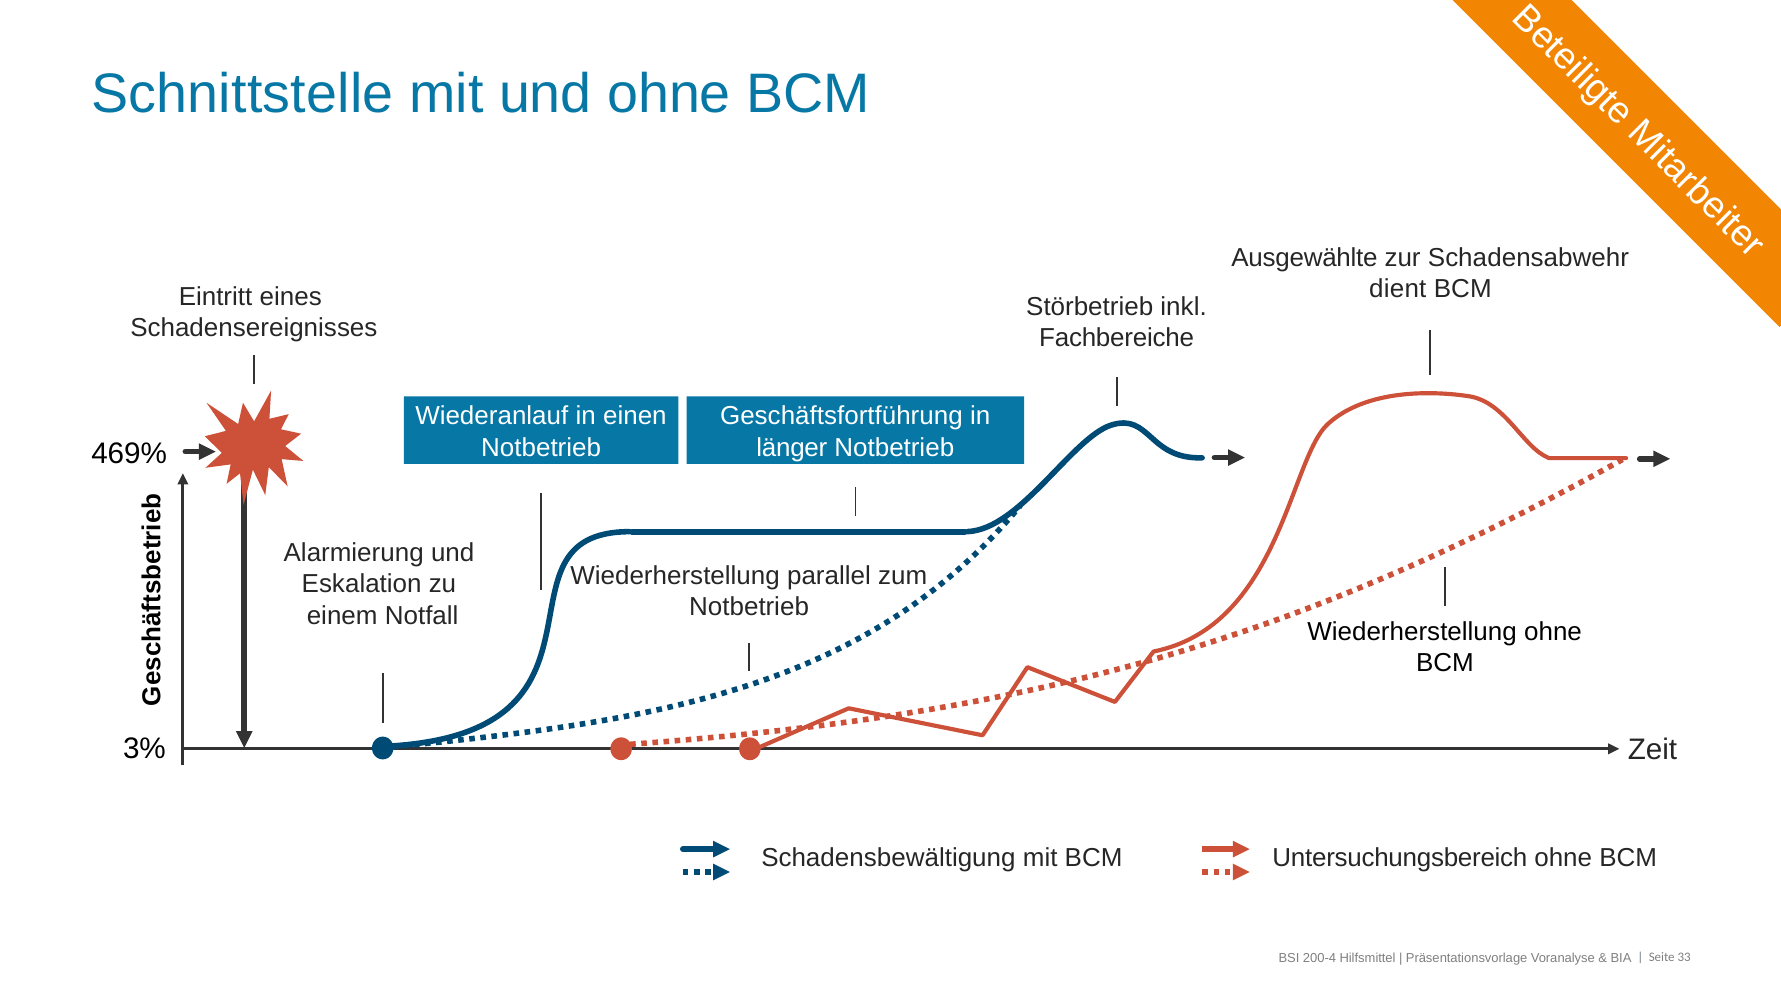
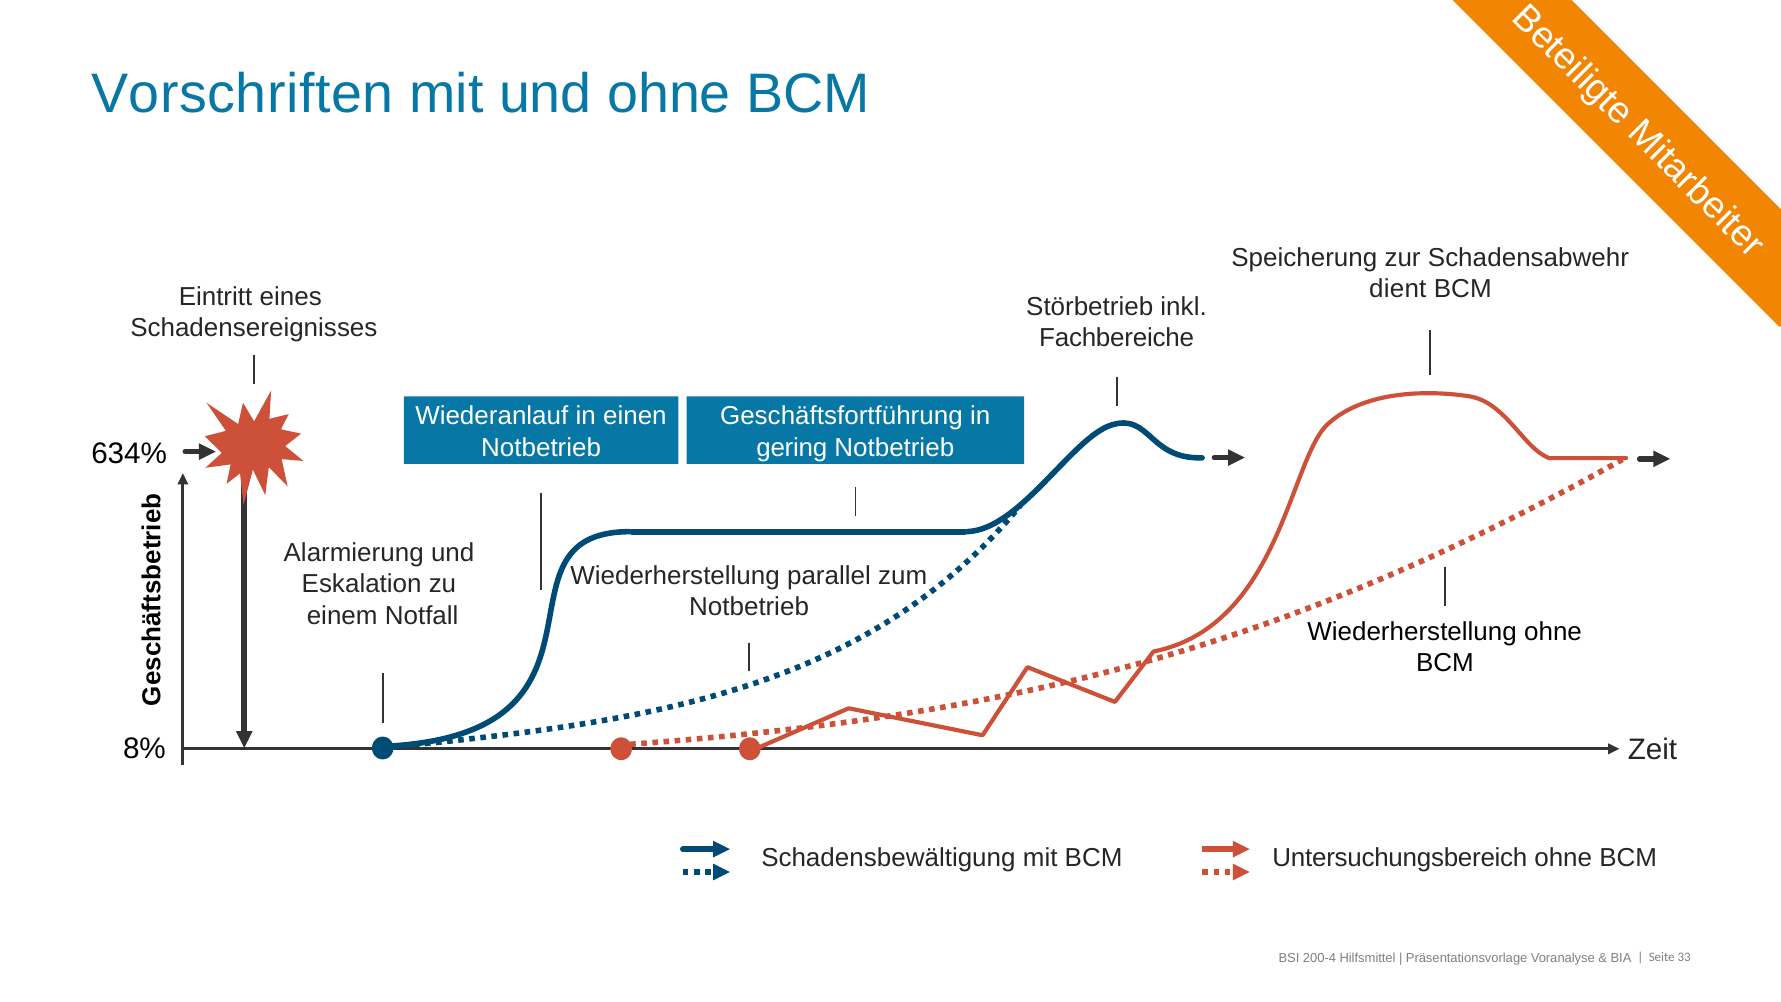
Schnittstelle: Schnittstelle -> Vorschriften
Ausgewählte: Ausgewählte -> Speicherung
länger: länger -> gering
469%: 469% -> 634%
3%: 3% -> 8%
